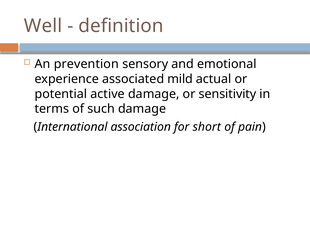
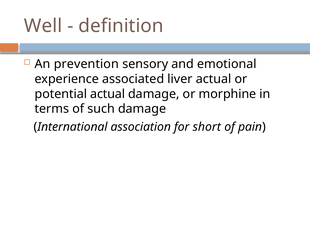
mild: mild -> liver
potential active: active -> actual
sensitivity: sensitivity -> morphine
